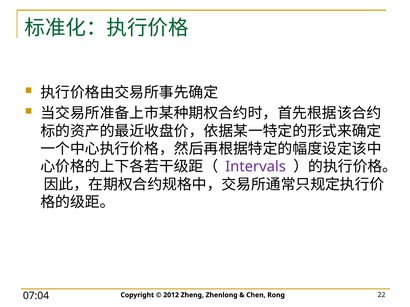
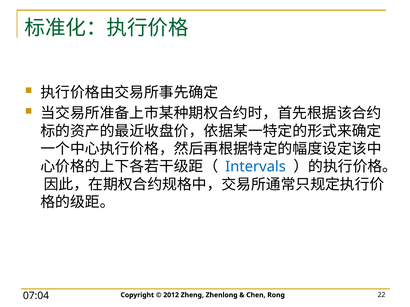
Intervals colour: purple -> blue
